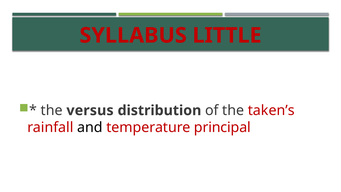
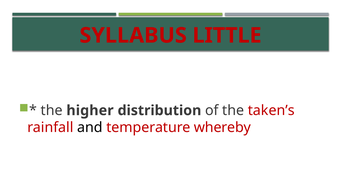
versus: versus -> higher
principal: principal -> whereby
